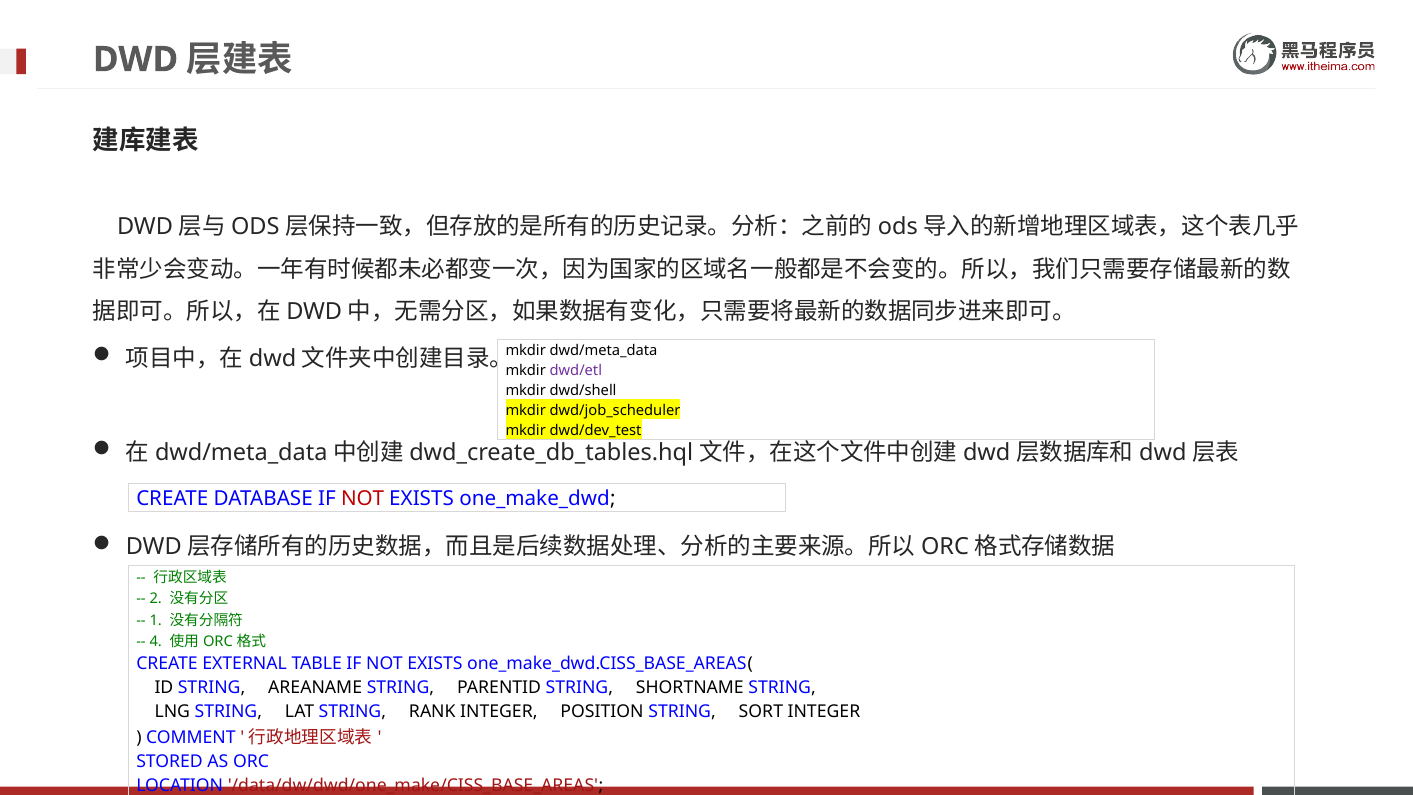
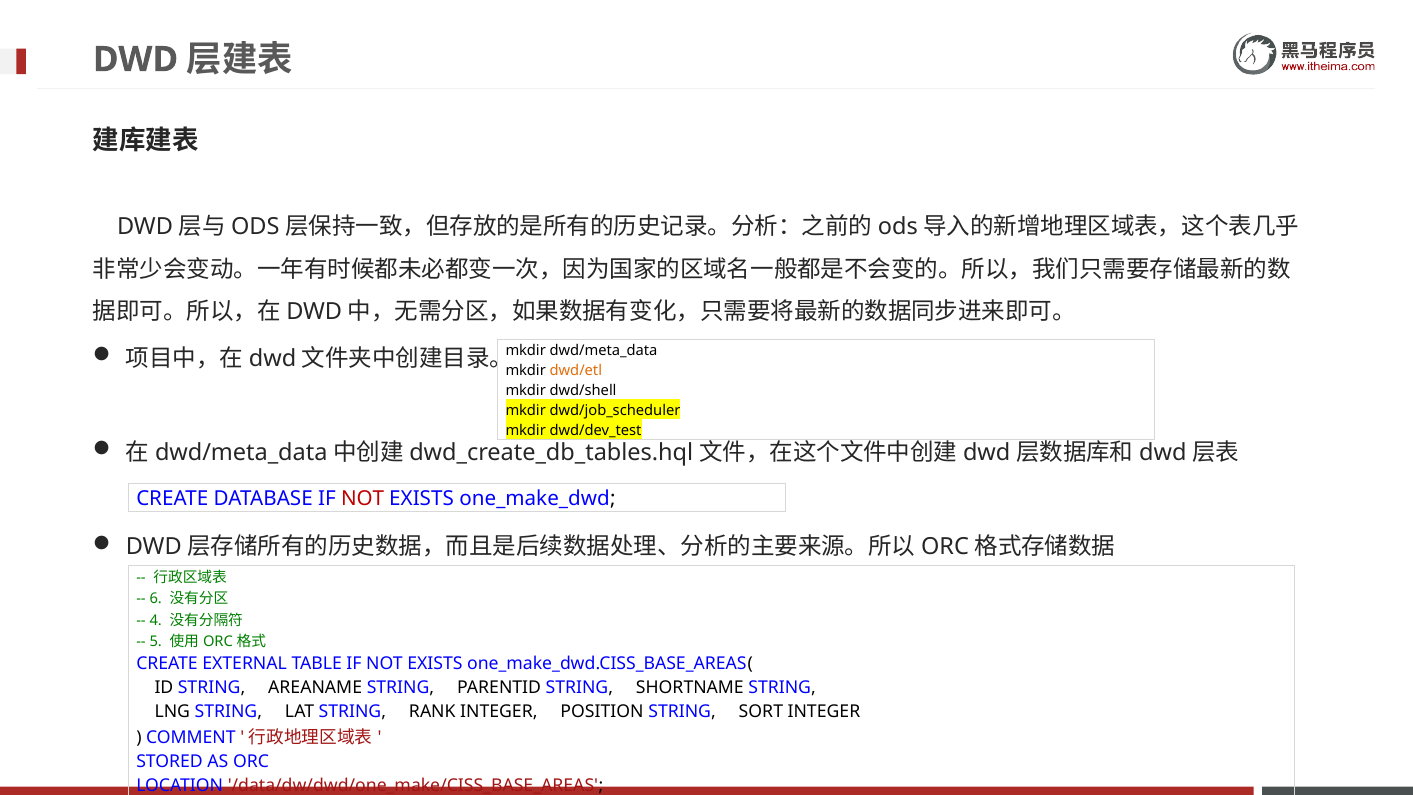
dwd/etl colour: purple -> orange
2: 2 -> 6
1: 1 -> 4
4: 4 -> 5
